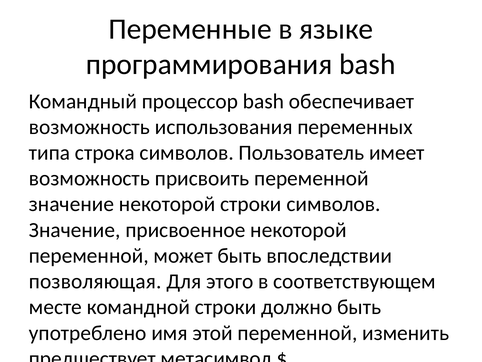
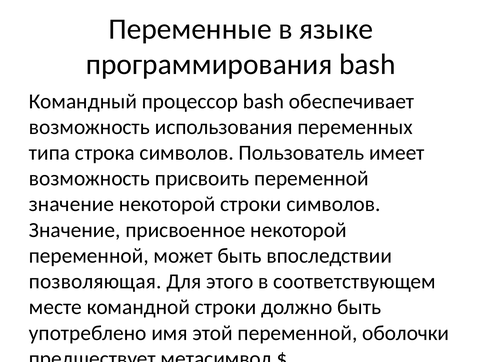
изменить: изменить -> оболочки
